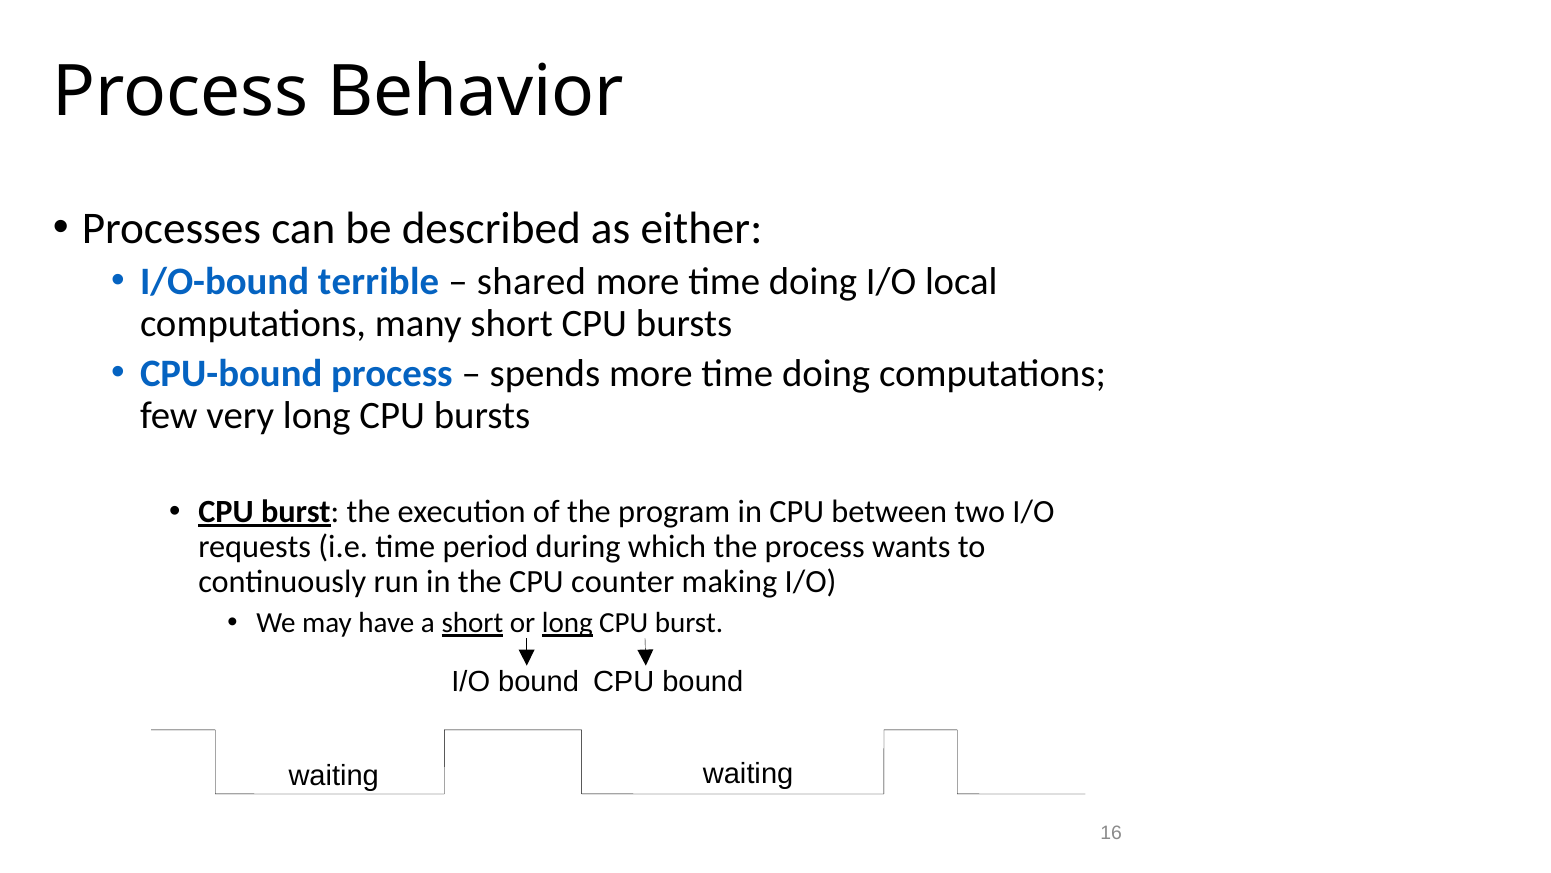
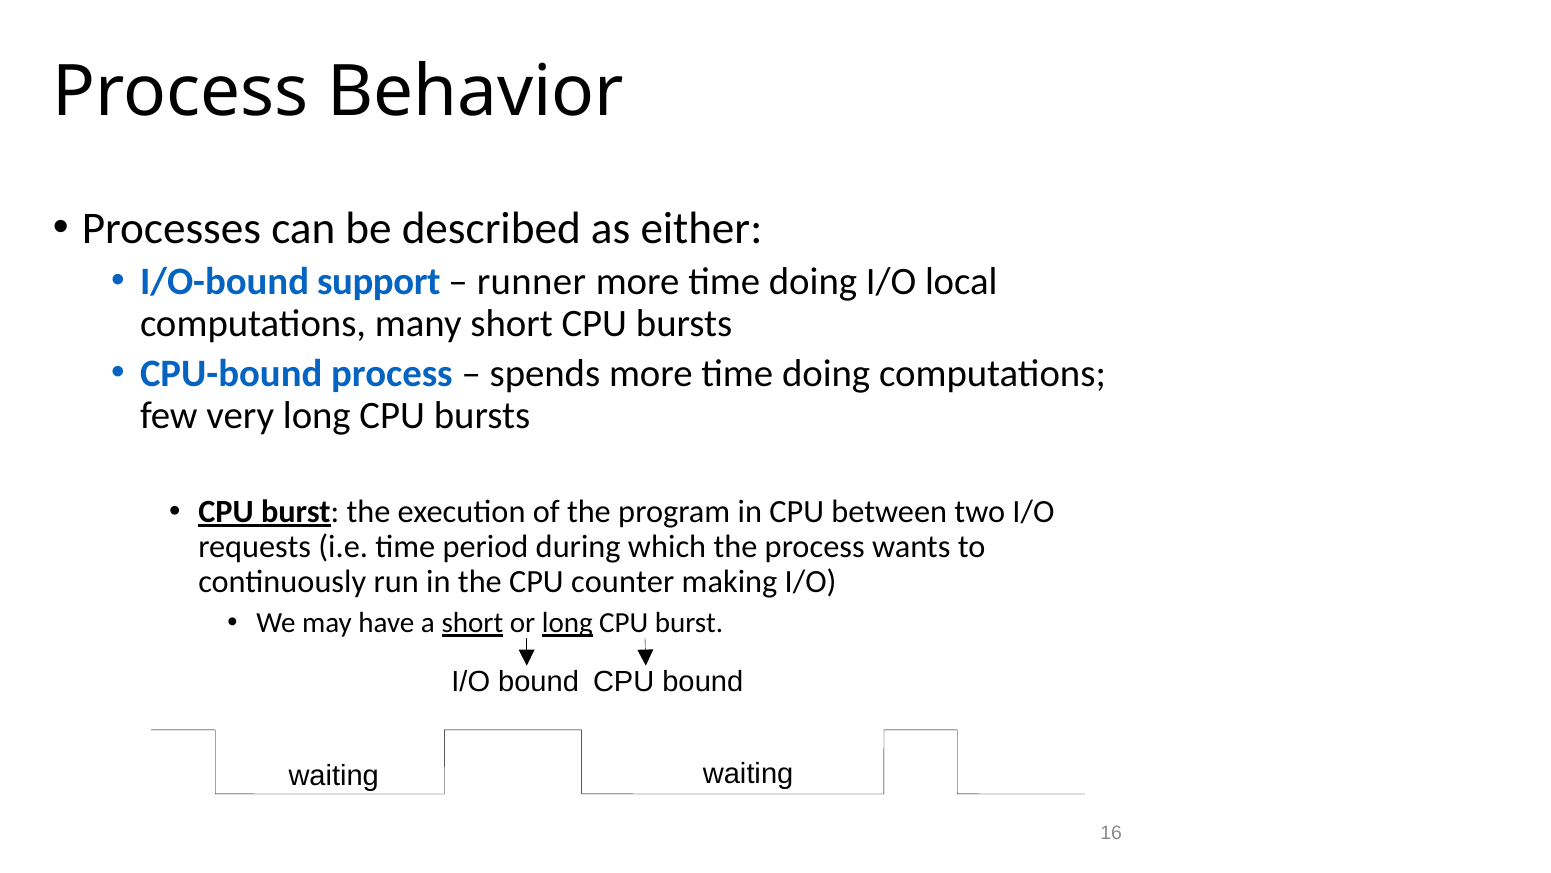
terrible: terrible -> support
shared: shared -> runner
